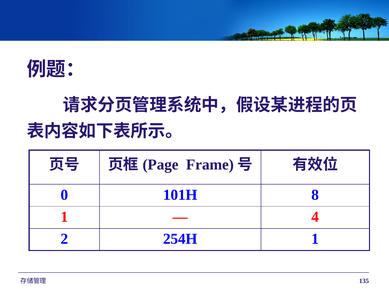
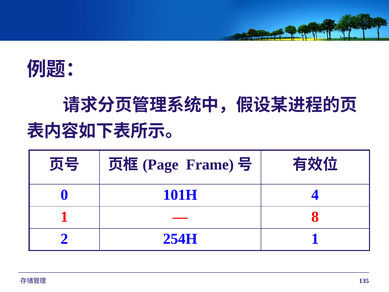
8: 8 -> 4
4: 4 -> 8
